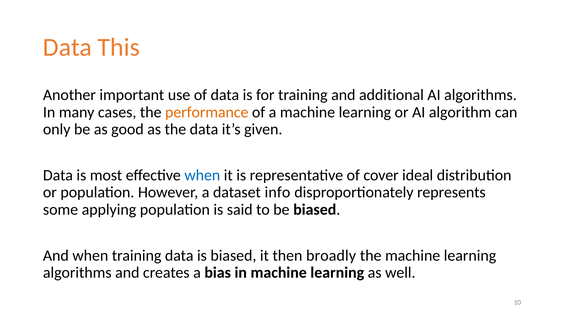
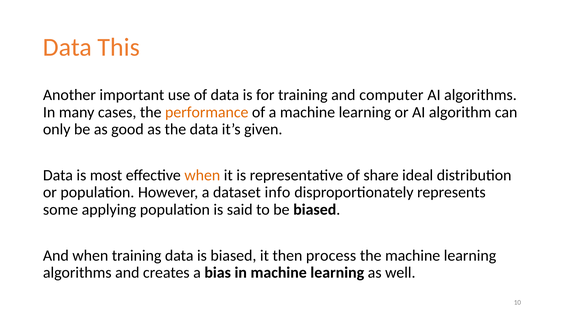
additional: additional -> computer
when at (202, 175) colour: blue -> orange
cover: cover -> share
broadly: broadly -> process
